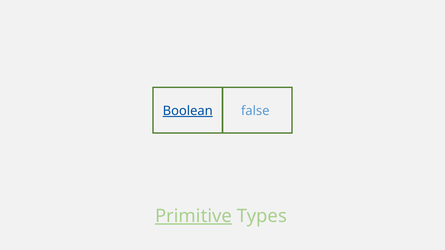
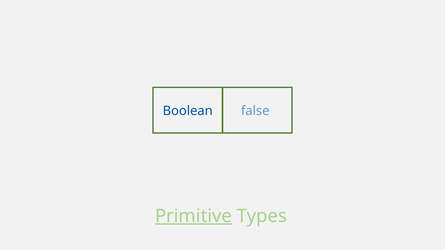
Boolean underline: present -> none
